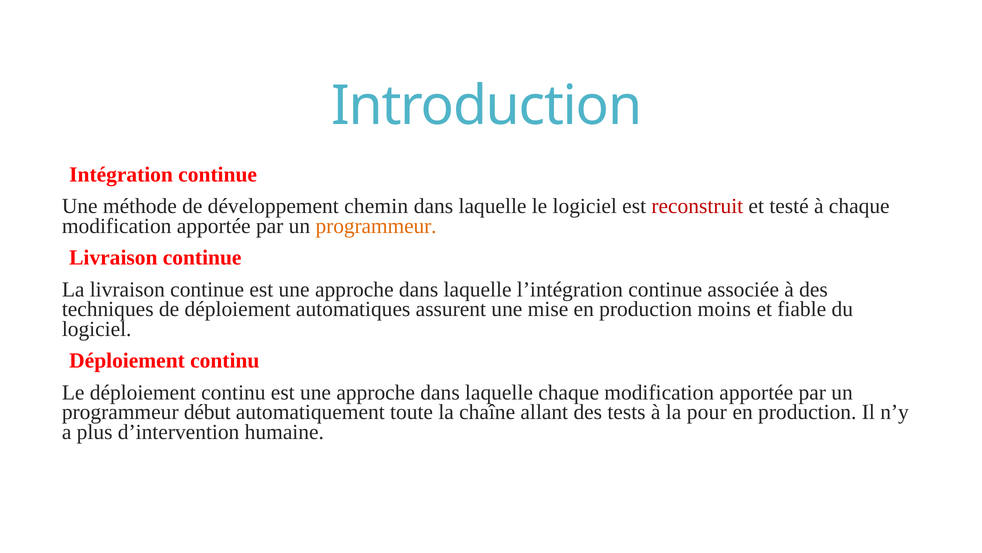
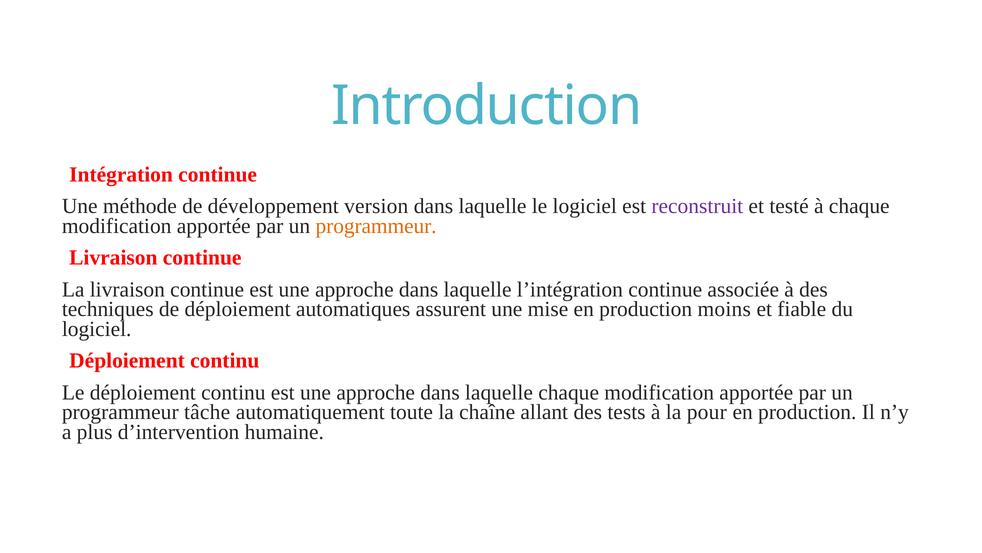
chemin: chemin -> version
reconstruit colour: red -> purple
début: début -> tâche
